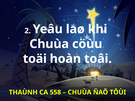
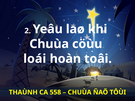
toäi: toäi -> loái
